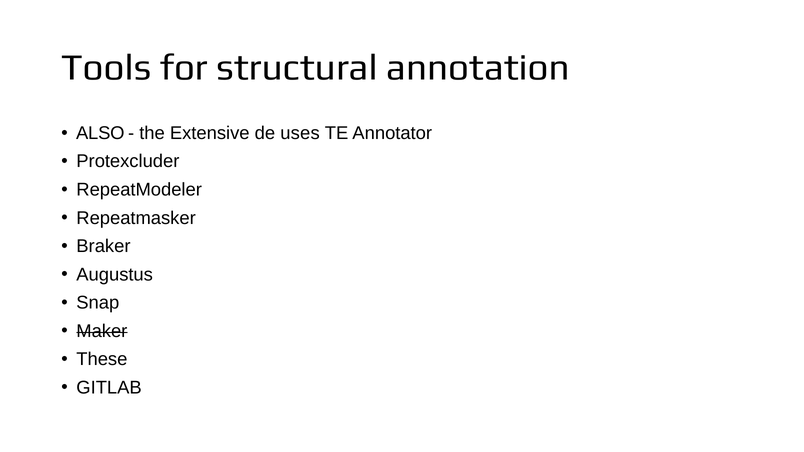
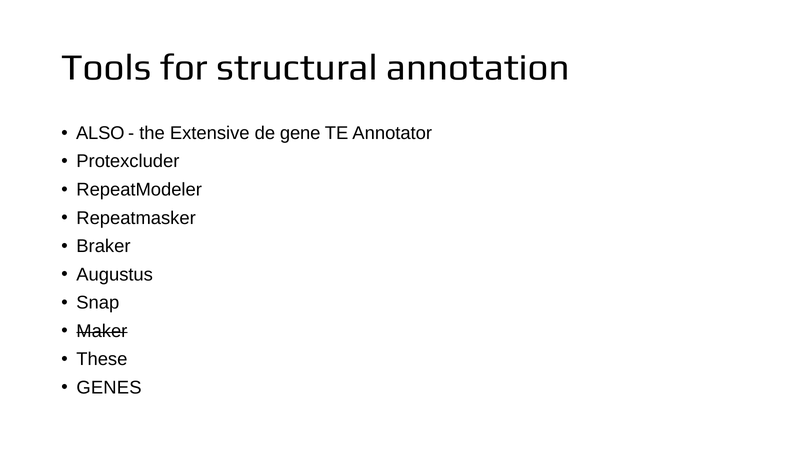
uses: uses -> gene
GITLAB: GITLAB -> GENES
